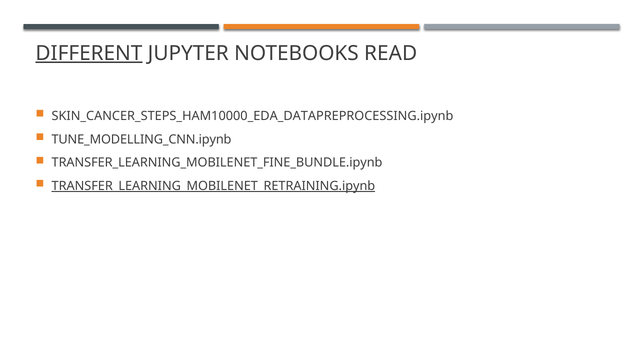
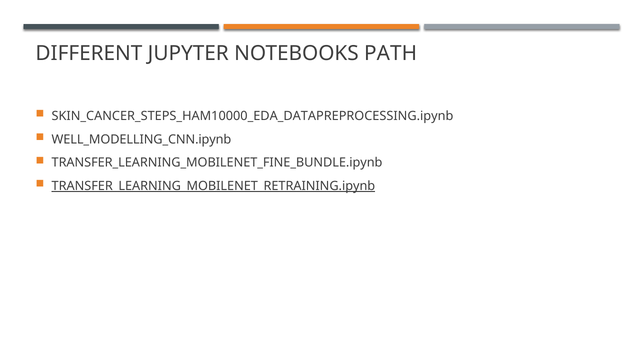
DIFFERENT underline: present -> none
READ: READ -> PATH
TUNE_MODELLING_CNN.ipynb: TUNE_MODELLING_CNN.ipynb -> WELL_MODELLING_CNN.ipynb
